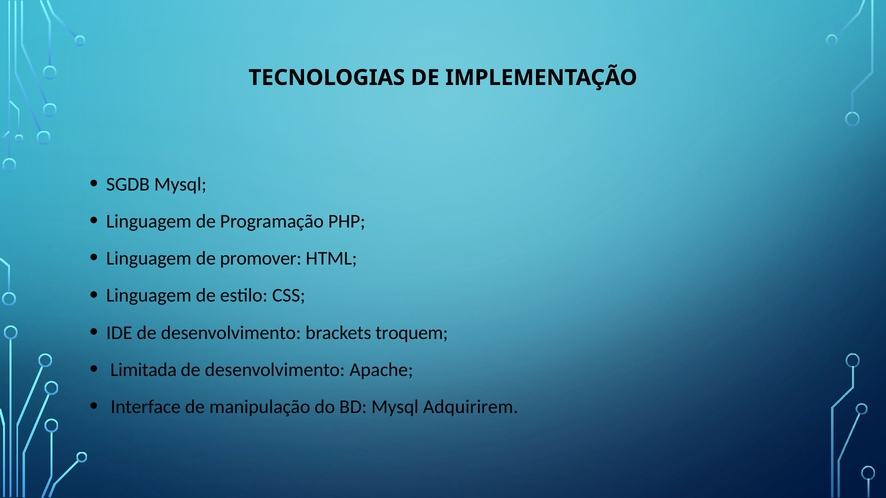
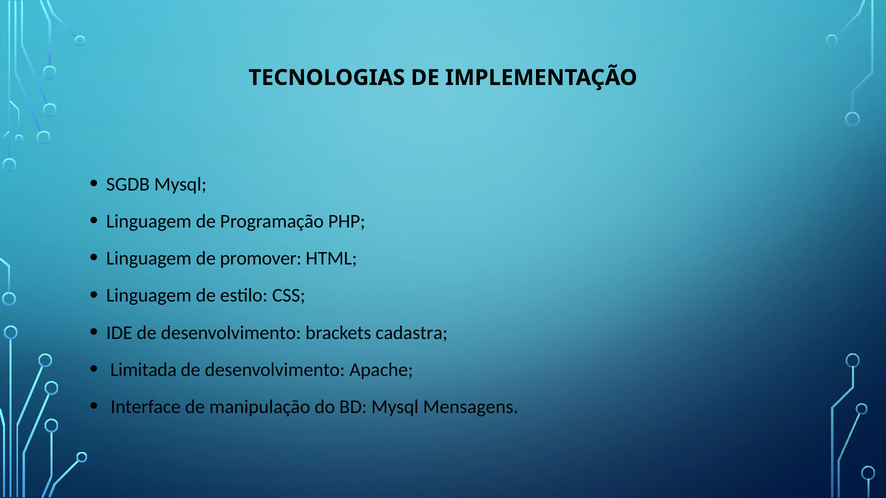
troquem: troquem -> cadastra
Adquirirem: Adquirirem -> Mensagens
